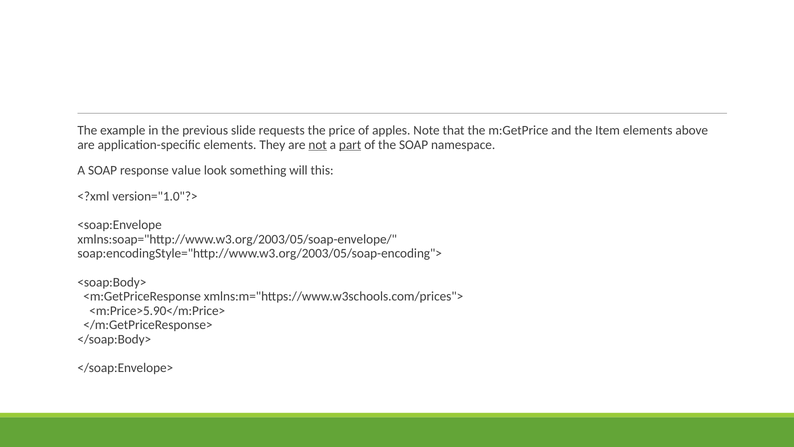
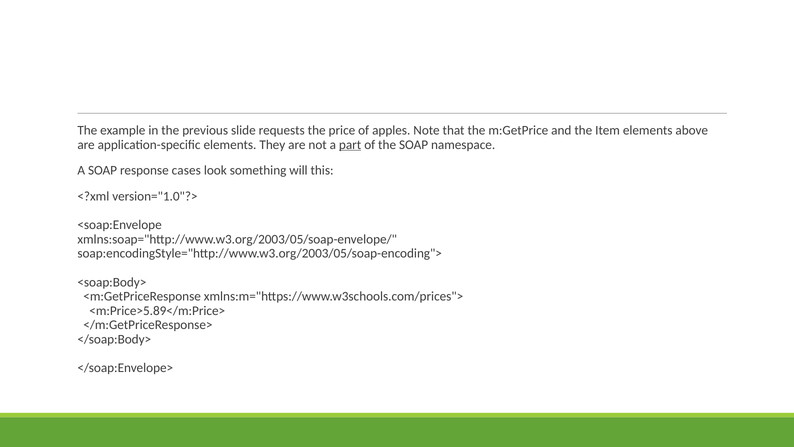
not underline: present -> none
value: value -> cases
<m:Price>5.90</m:Price>: <m:Price>5.90</m:Price> -> <m:Price>5.89</m:Price>
